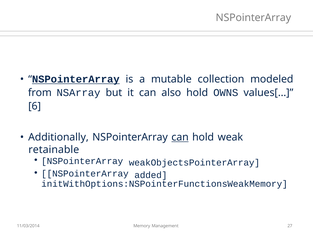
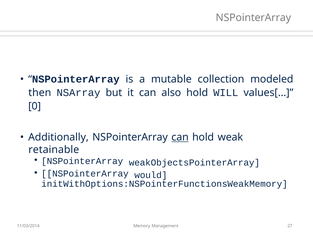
NSPointerArray at (76, 79) underline: present -> none
from: from -> then
OWNS: OWNS -> WILL
6: 6 -> 0
added: added -> would
